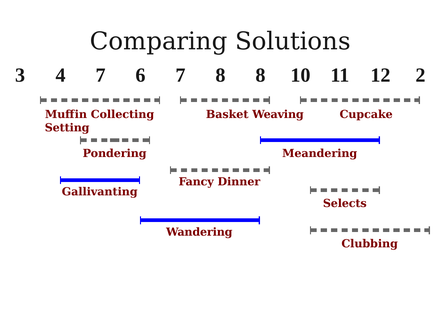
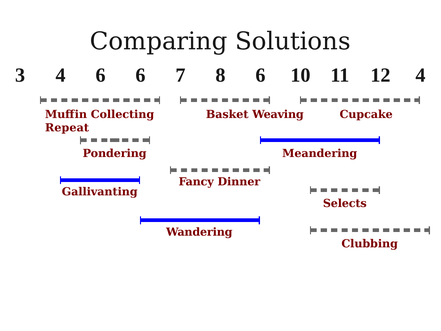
4 7: 7 -> 6
8 8: 8 -> 6
12 2: 2 -> 4
Setting: Setting -> Repeat
